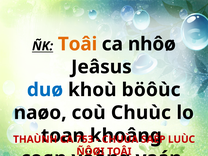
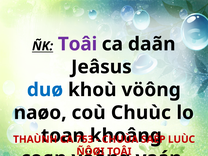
Toâi at (78, 44) colour: orange -> purple
nhôø: nhôø -> daãn
khoù böôùc: böôùc -> vöông
